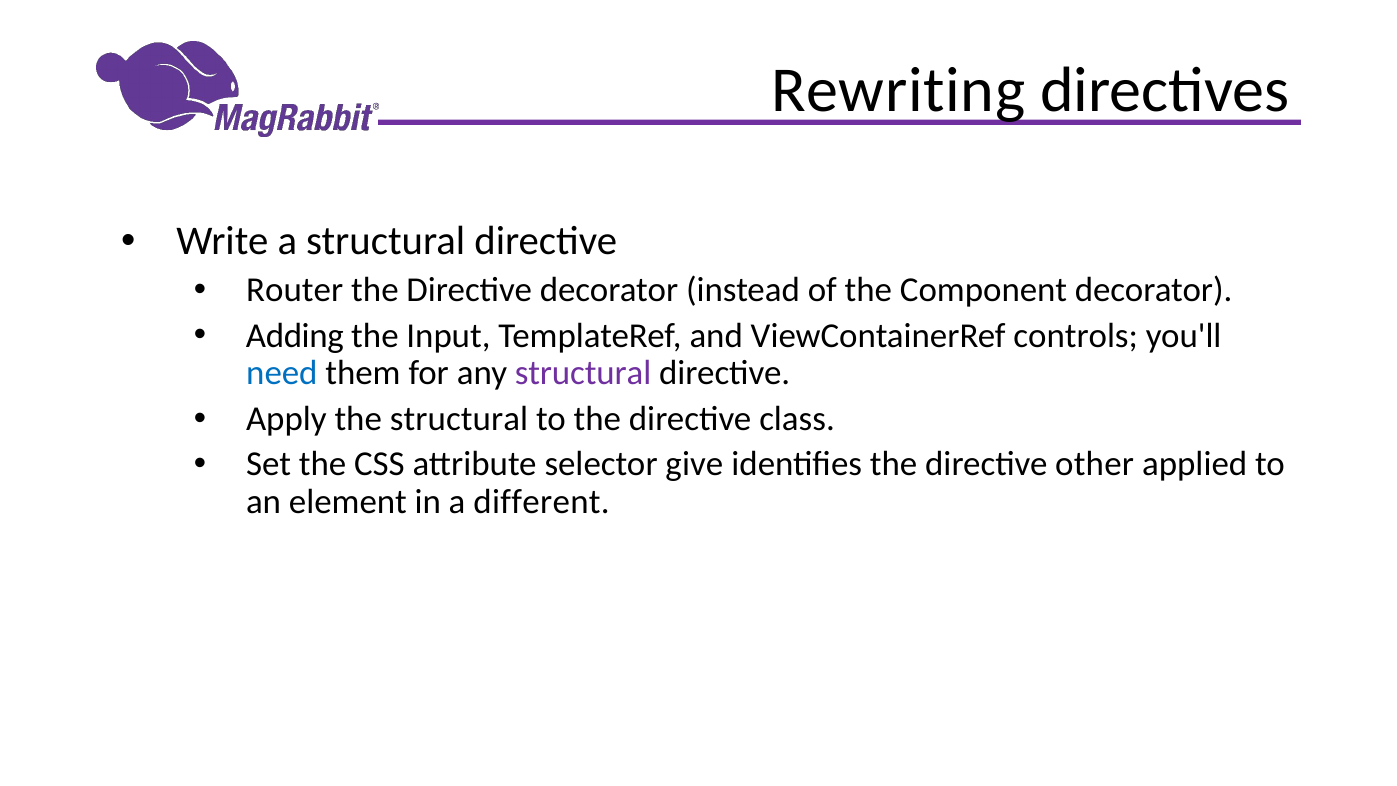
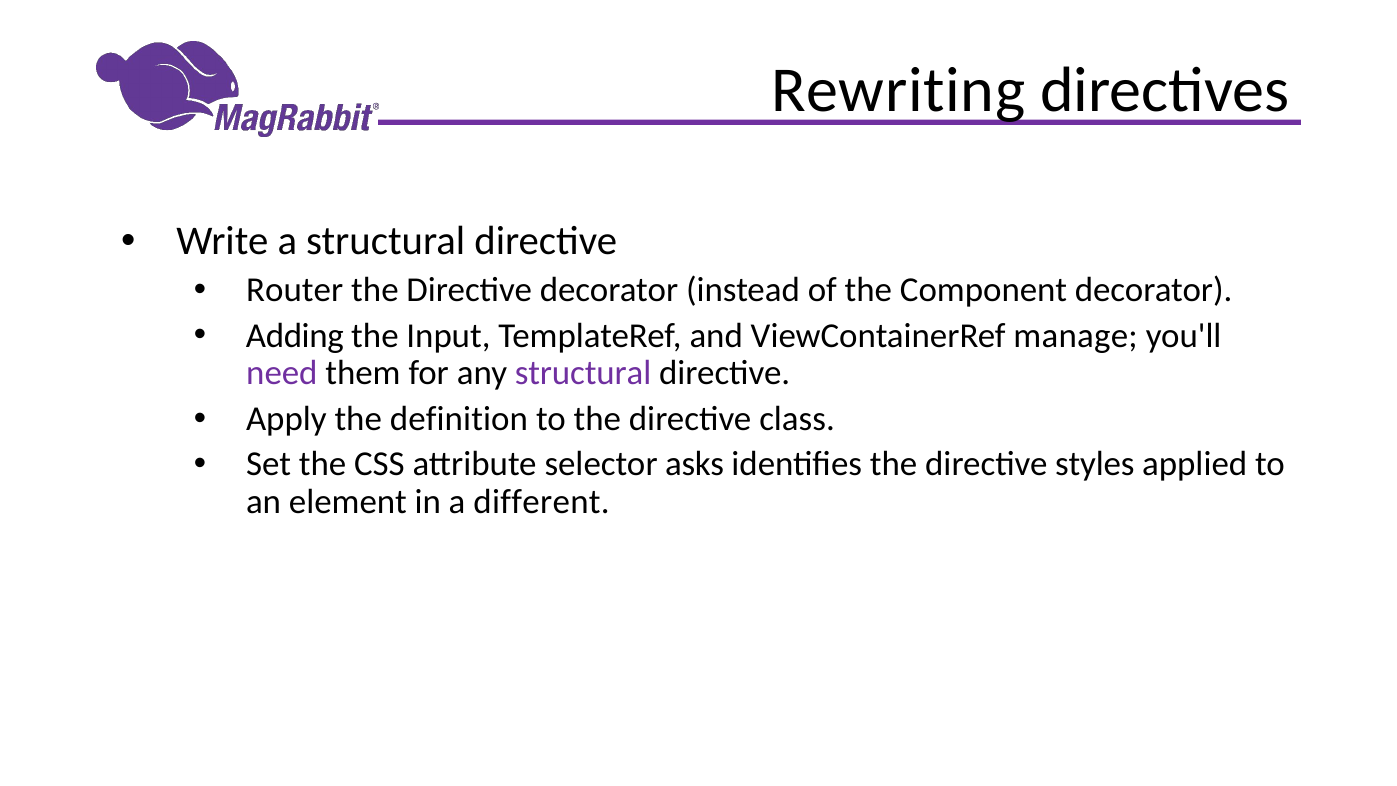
controls: controls -> manage
need colour: blue -> purple
the structural: structural -> definition
give: give -> asks
other: other -> styles
